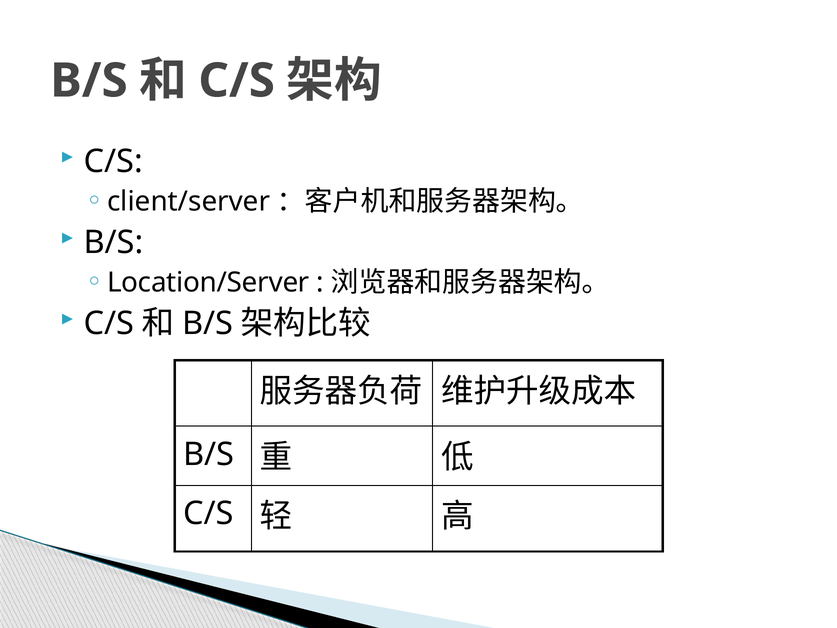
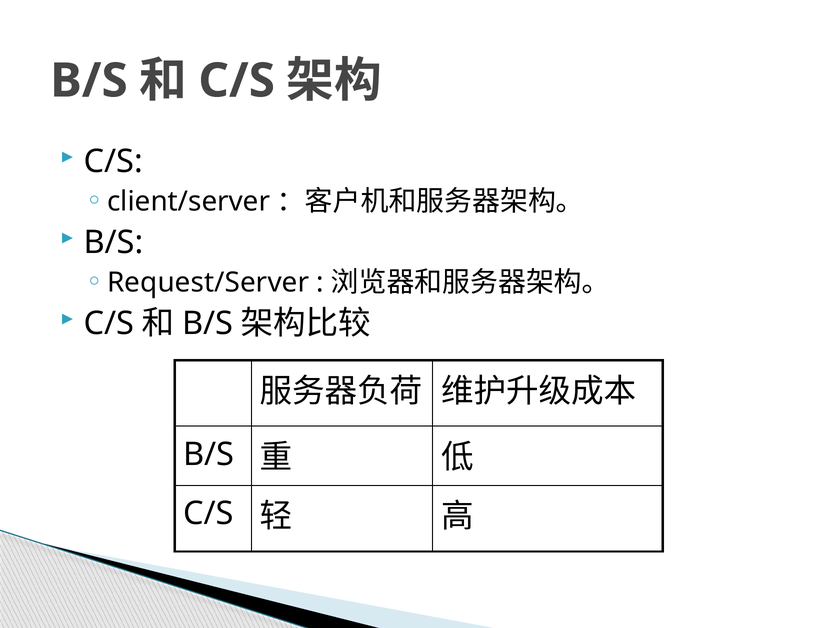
Location/Server: Location/Server -> Request/Server
